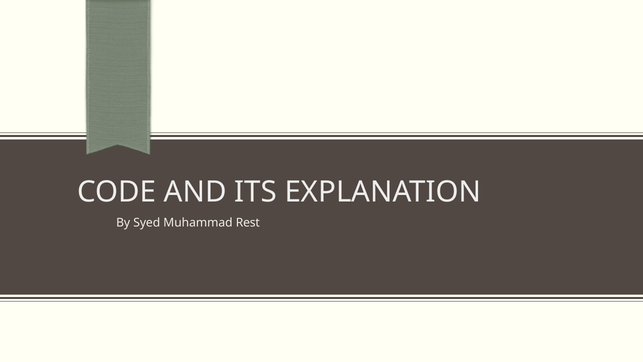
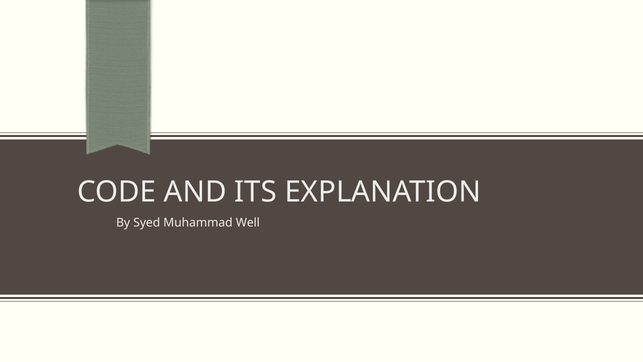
Rest: Rest -> Well
